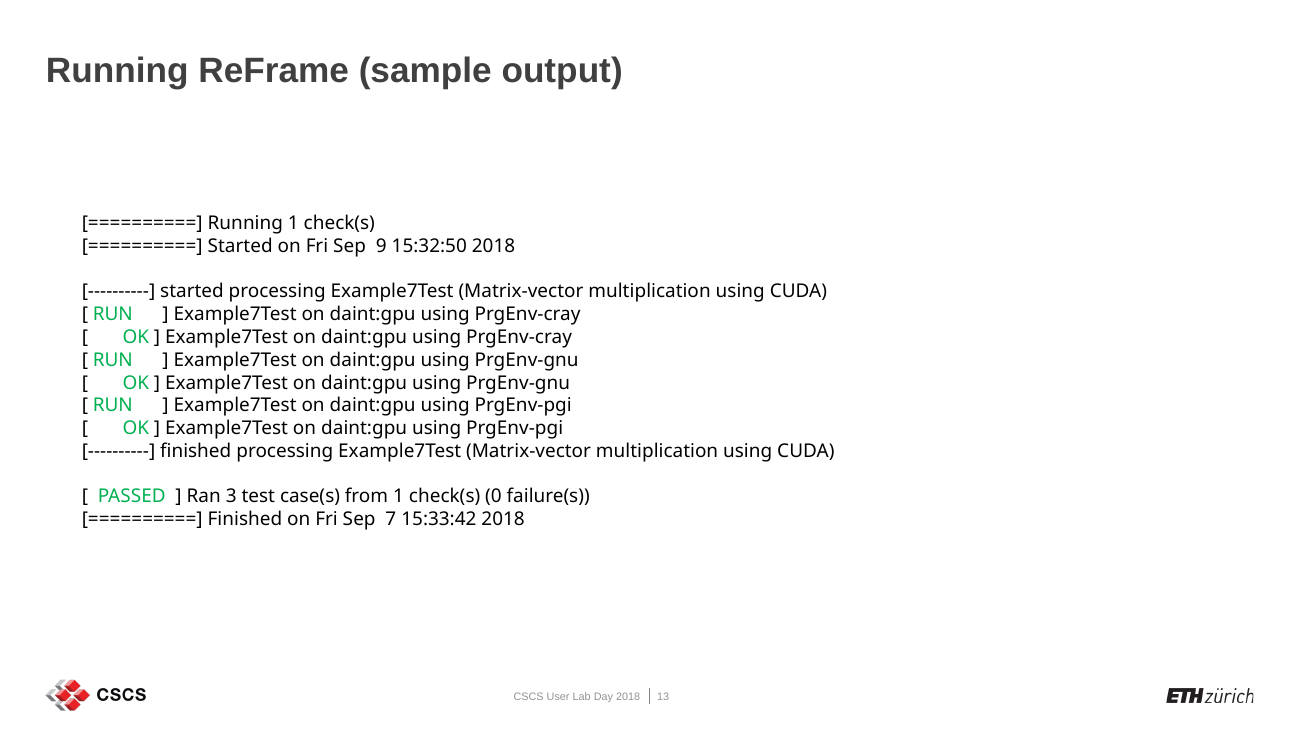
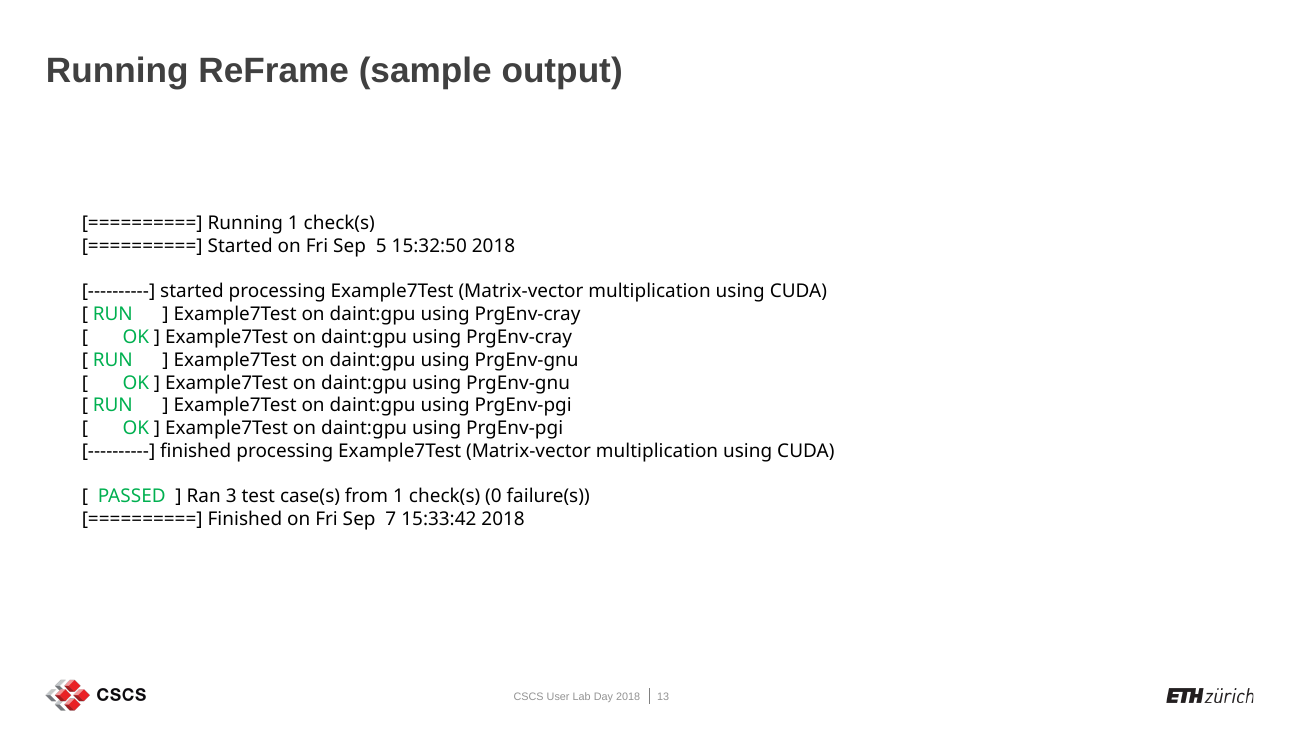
9: 9 -> 5
